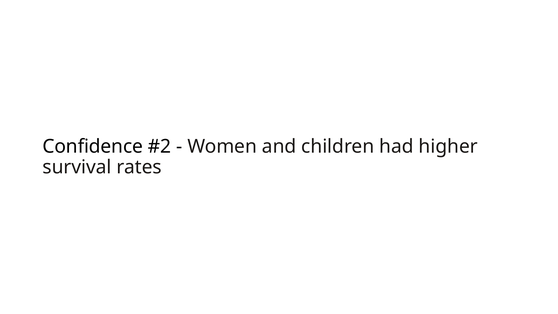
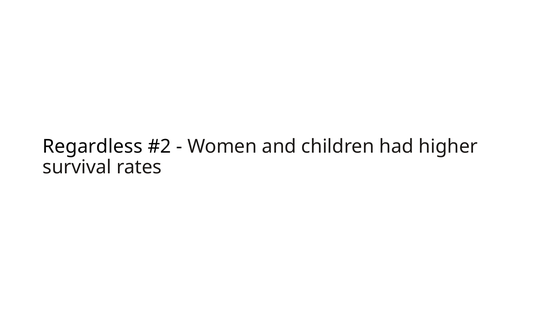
Confidence: Confidence -> Regardless
